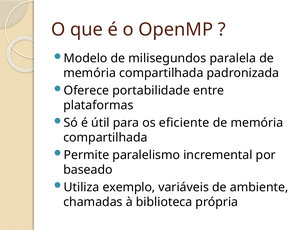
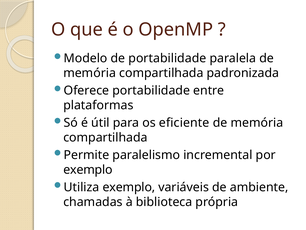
de milisegundos: milisegundos -> portabilidade
baseado at (88, 169): baseado -> exemplo
